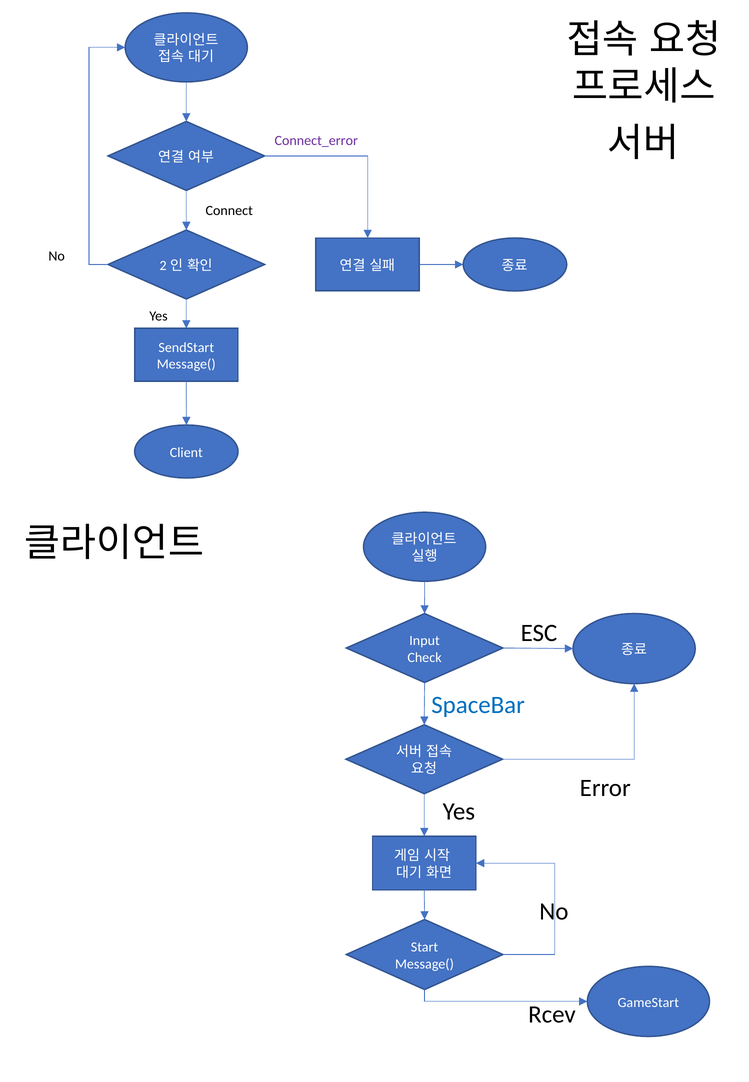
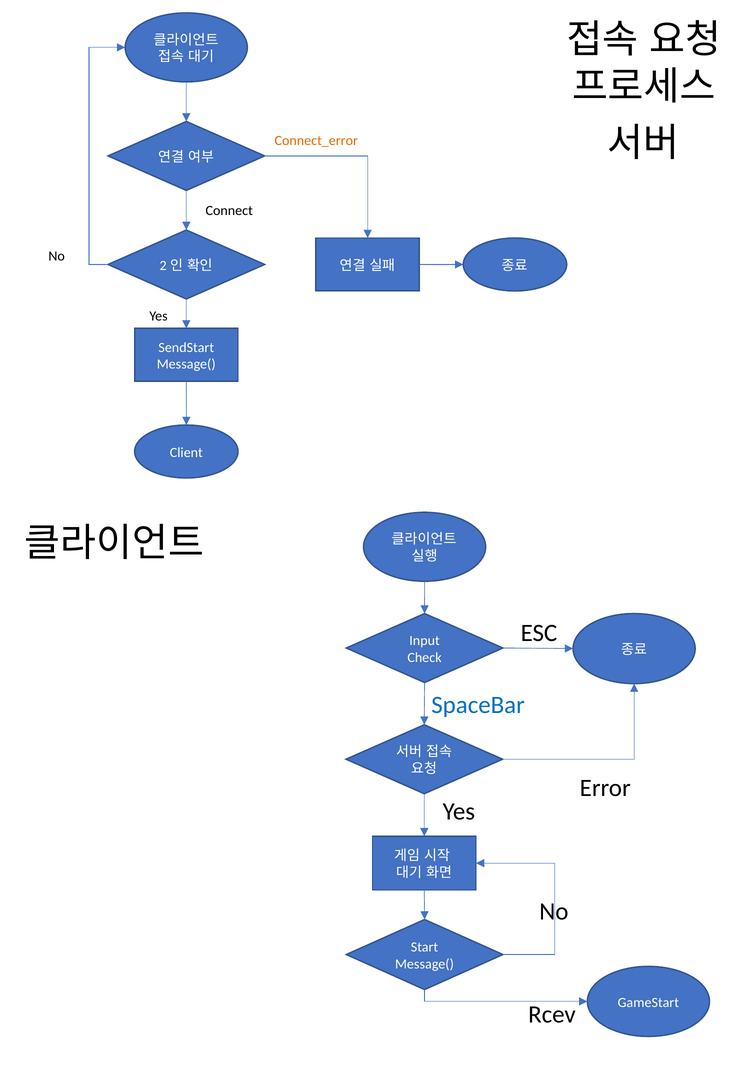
Connect_error colour: purple -> orange
